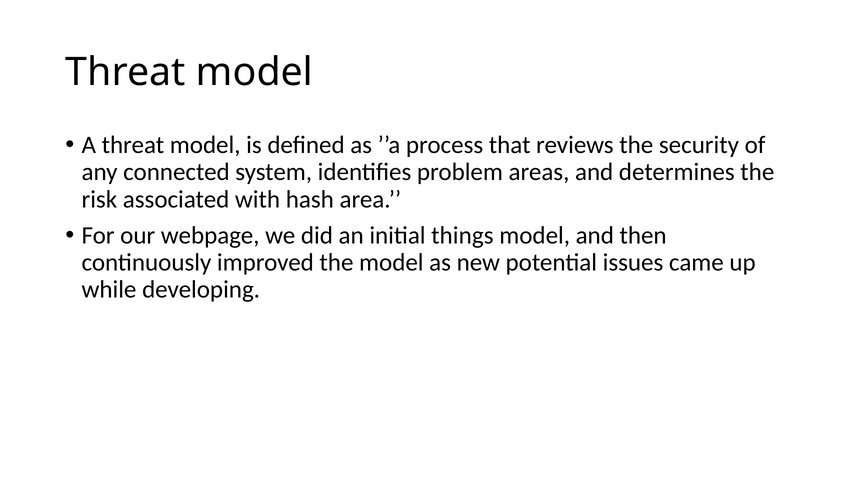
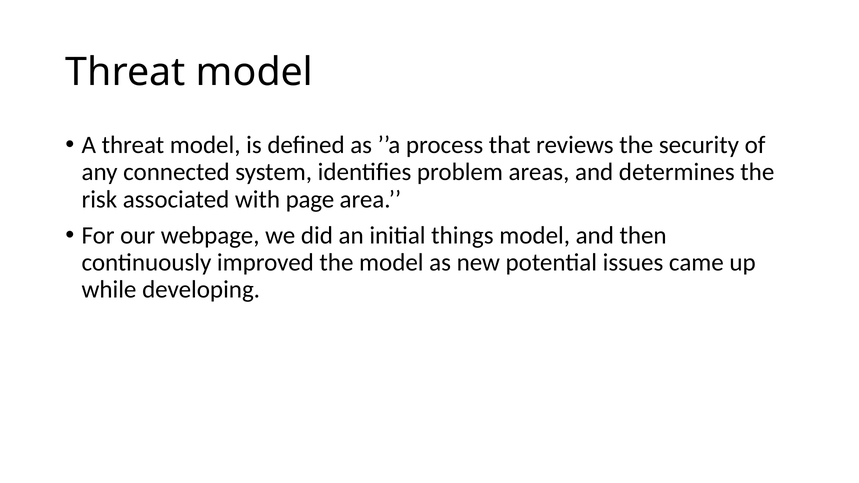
hash: hash -> page
